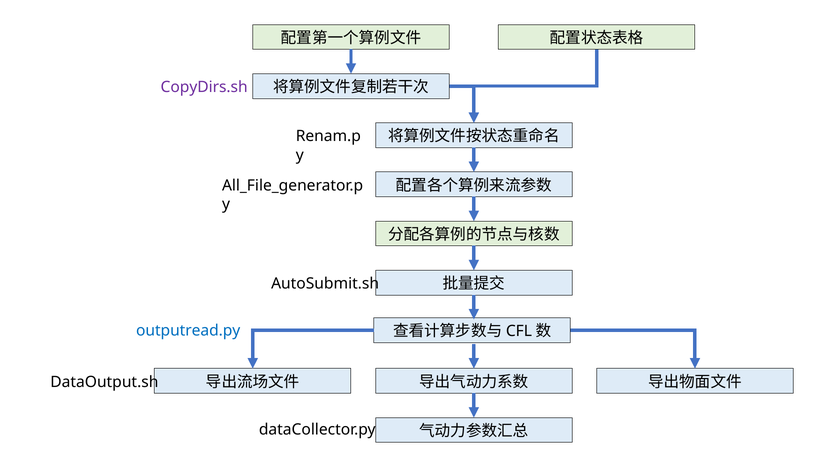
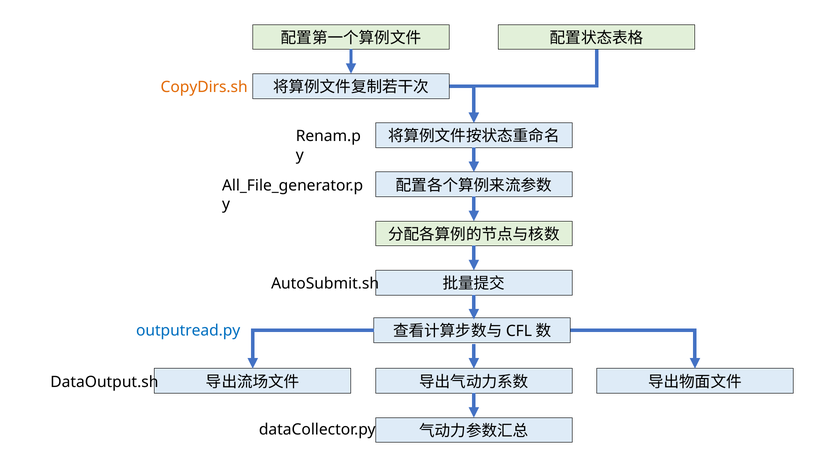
CopyDirs.sh colour: purple -> orange
